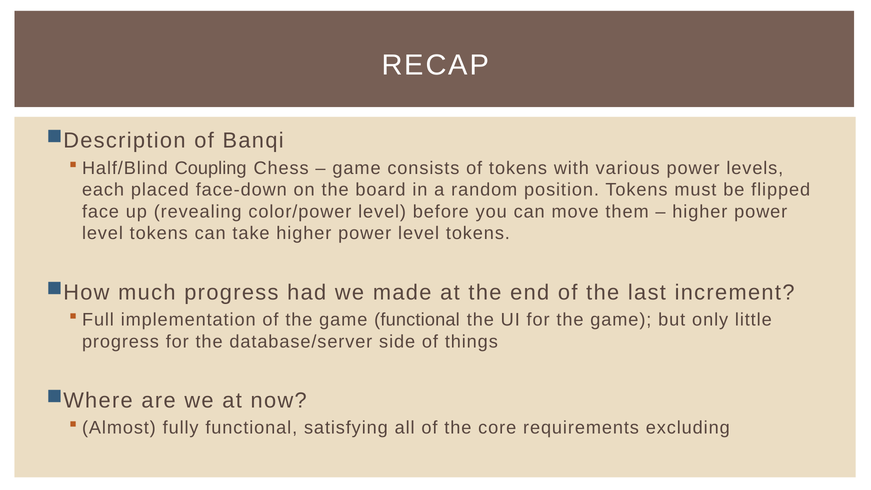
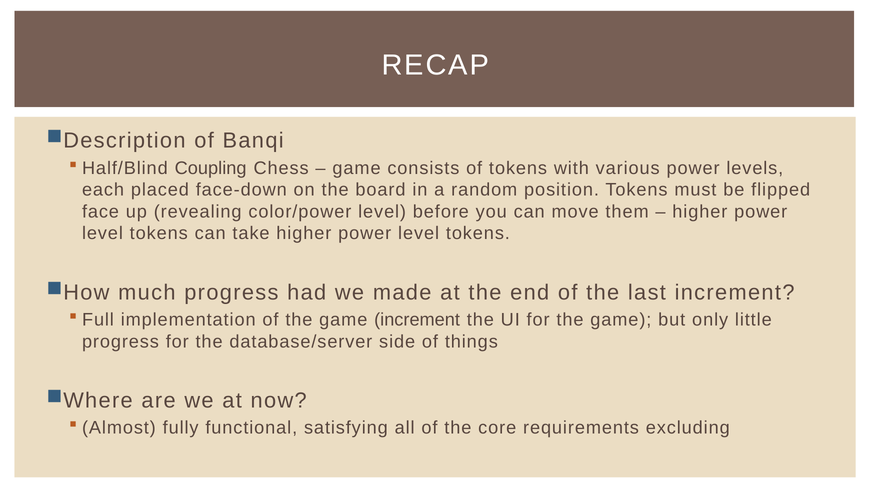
game functional: functional -> increment
